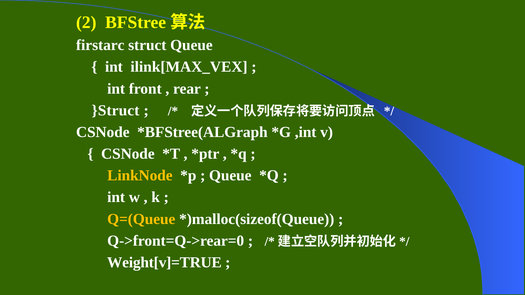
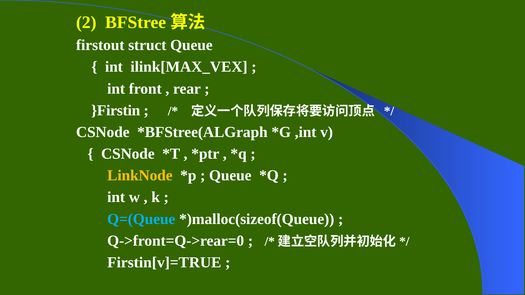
firstarc: firstarc -> firstout
}Struct: }Struct -> }Firstin
Q=(Queue colour: yellow -> light blue
Weight[v]=TRUE: Weight[v]=TRUE -> Firstin[v]=TRUE
